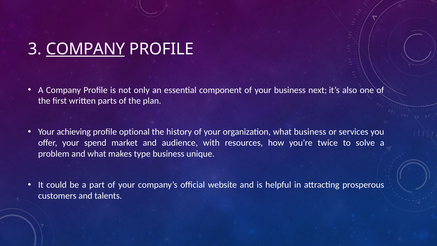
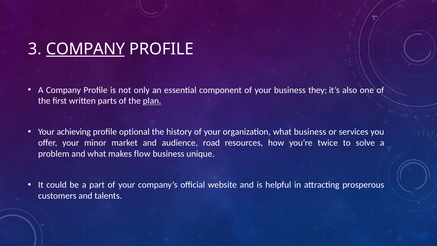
next: next -> they
plan underline: none -> present
spend: spend -> minor
with: with -> road
type: type -> flow
